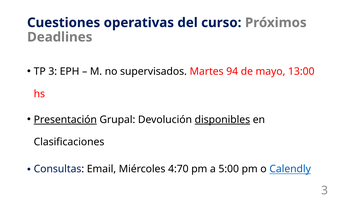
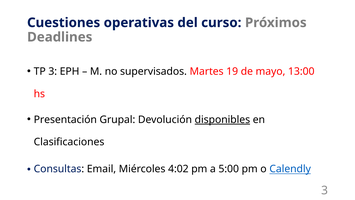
94: 94 -> 19
Presentación underline: present -> none
4:70: 4:70 -> 4:02
